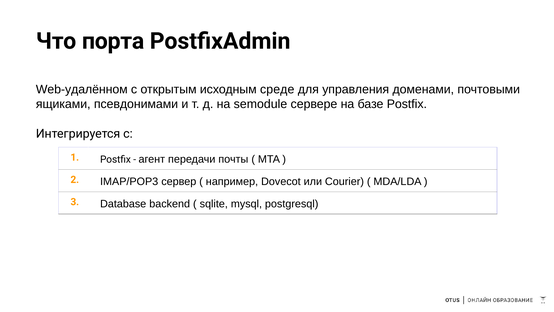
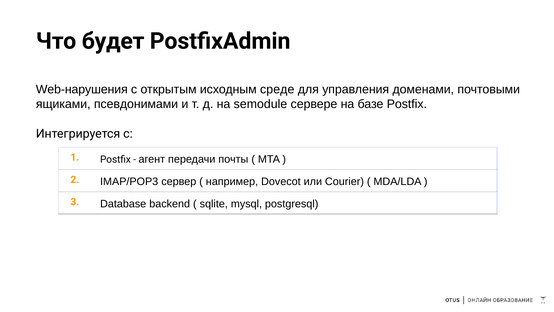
порта: порта -> будет
Web-удалённом: Web-удалённом -> Web-нарушения
